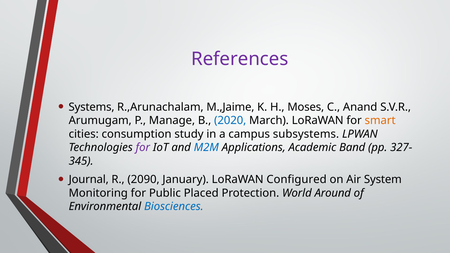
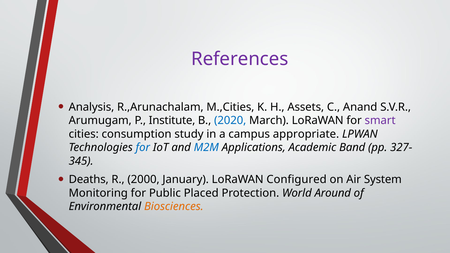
Systems: Systems -> Analysis
M.,Jaime: M.,Jaime -> M.,Cities
Moses: Moses -> Assets
Manage: Manage -> Institute
smart colour: orange -> purple
subsystems: subsystems -> appropriate
for at (143, 148) colour: purple -> blue
Journal: Journal -> Deaths
2090: 2090 -> 2000
Biosciences colour: blue -> orange
